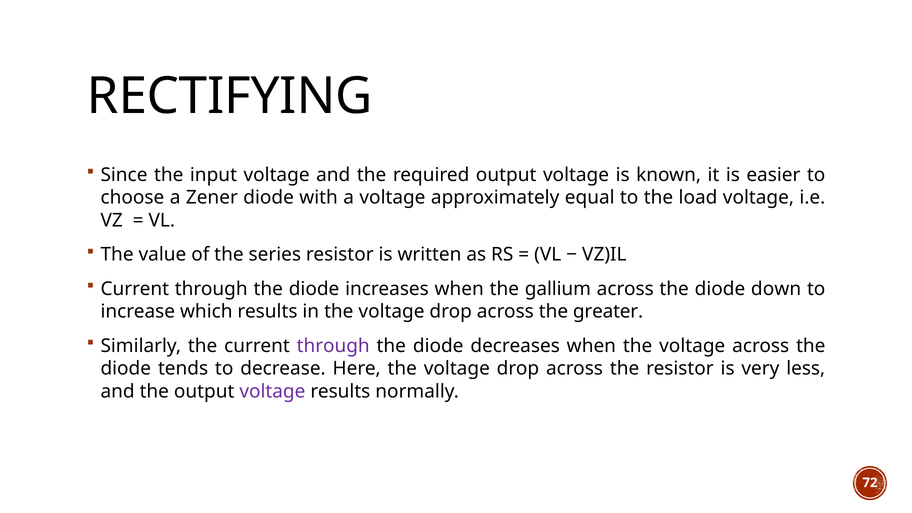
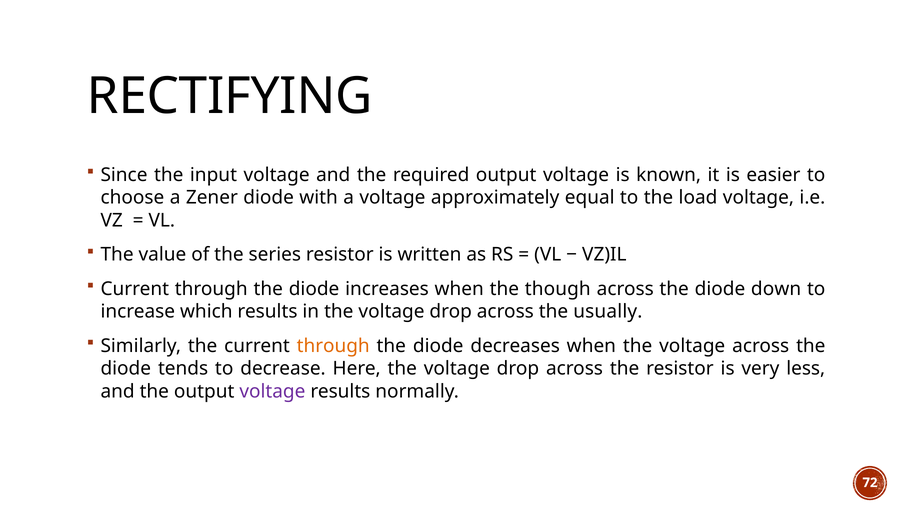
gallium: gallium -> though
greater: greater -> usually
through at (333, 346) colour: purple -> orange
